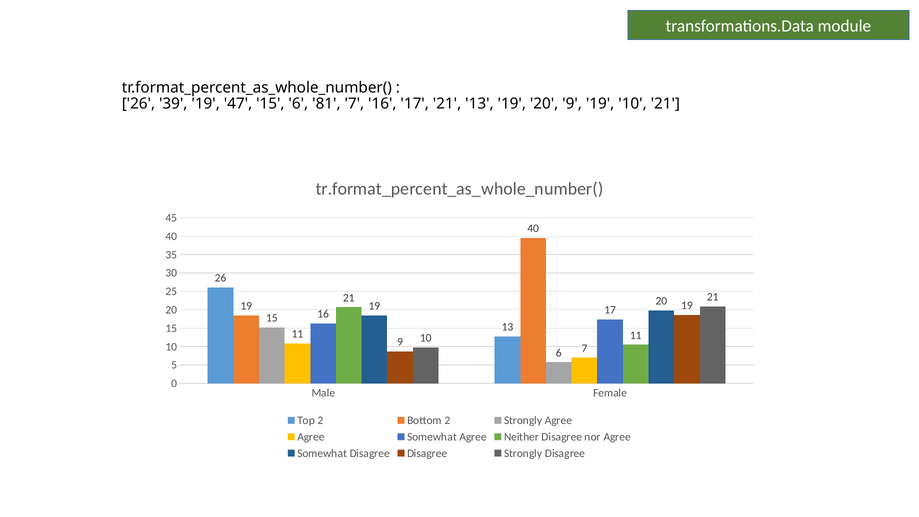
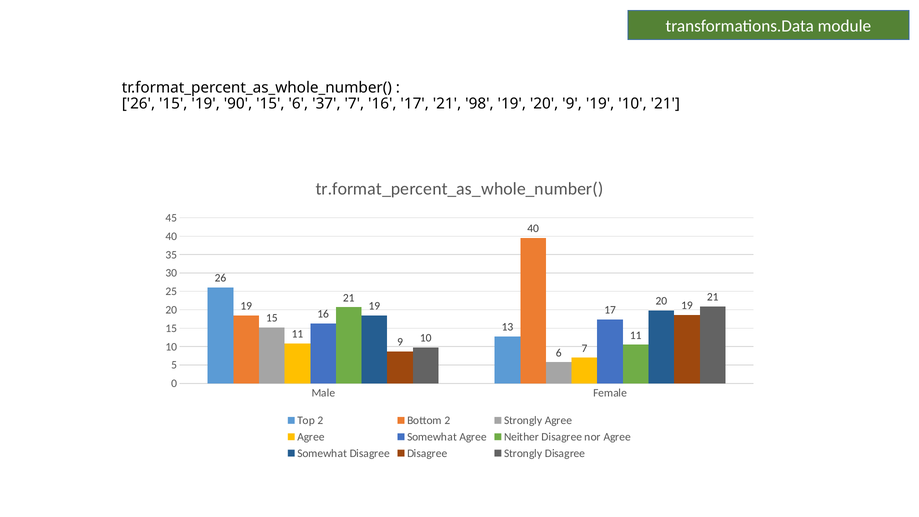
26 39: 39 -> 15
47: 47 -> 90
81: 81 -> 37
21 13: 13 -> 98
